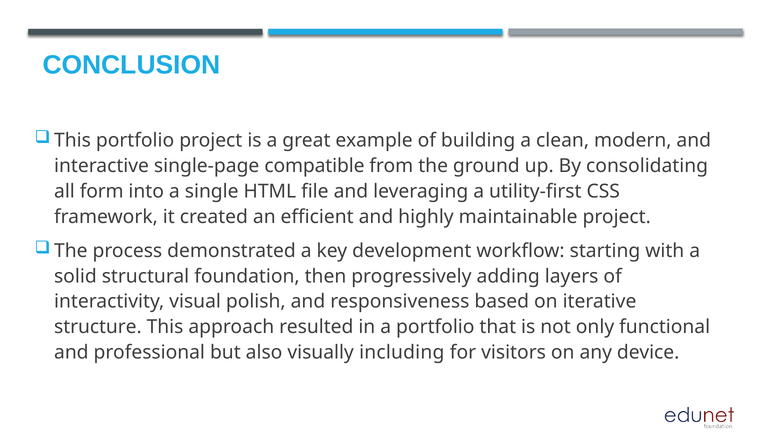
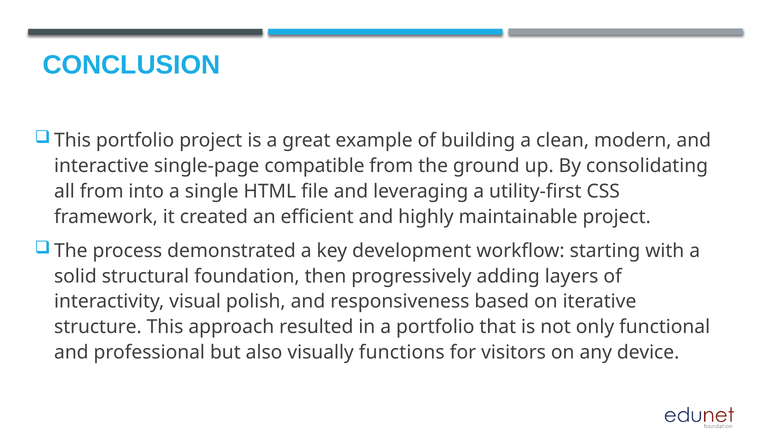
all form: form -> from
including: including -> functions
